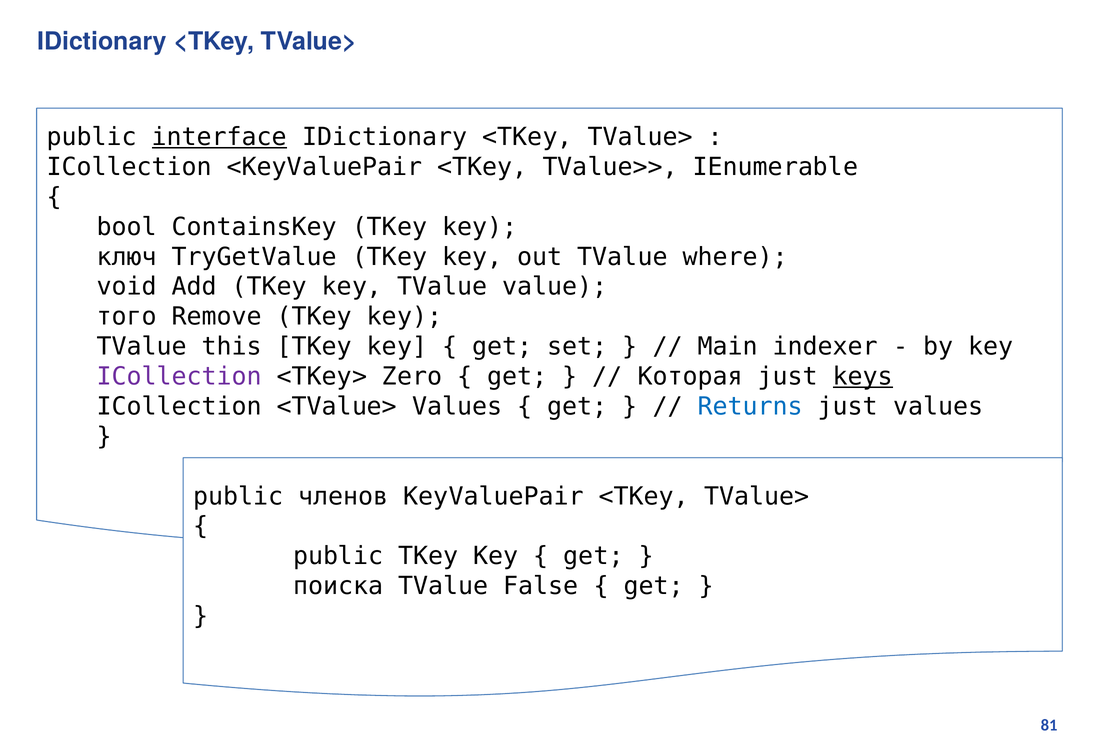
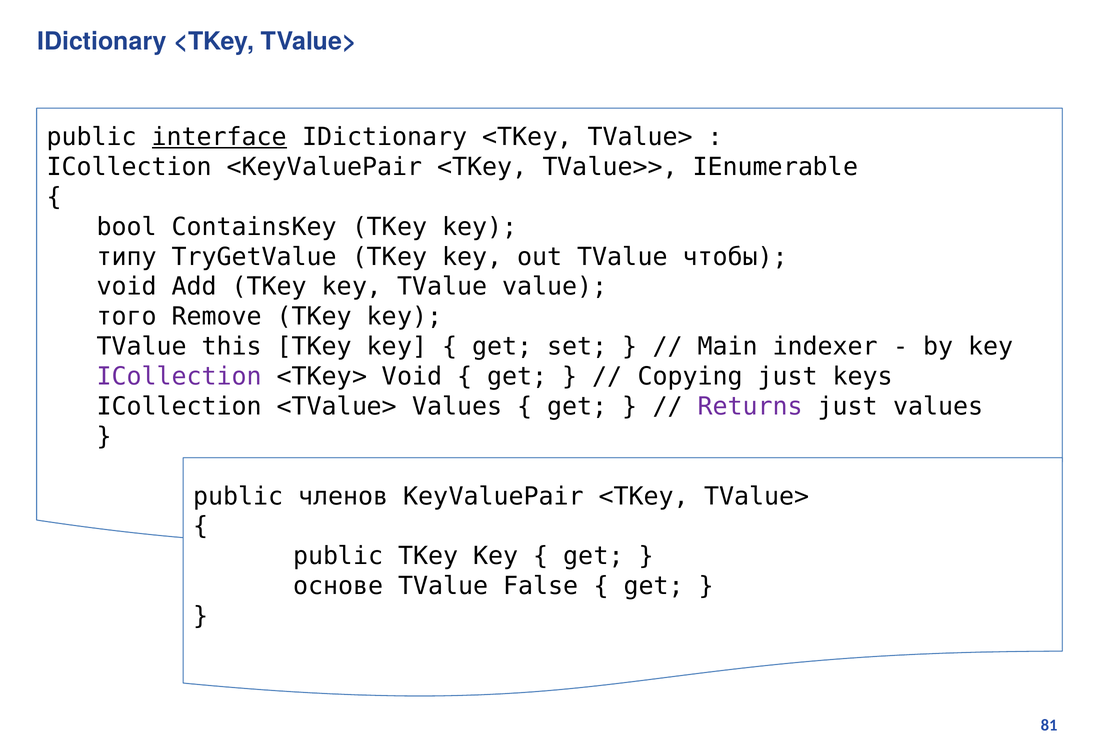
ключ: ключ -> типу
where: where -> чтобы
<TKey> Zero: Zero -> Void
Которая: Которая -> Copying
keys underline: present -> none
Returns colour: blue -> purple
поиска: поиска -> основе
